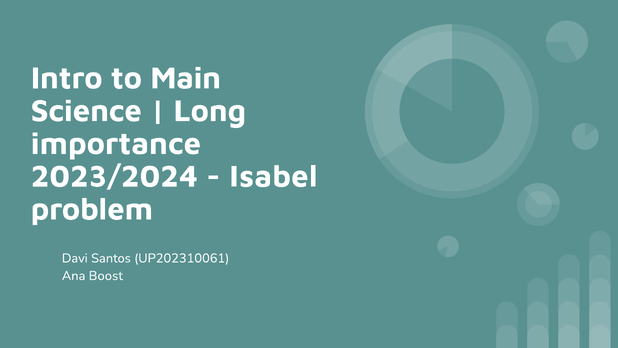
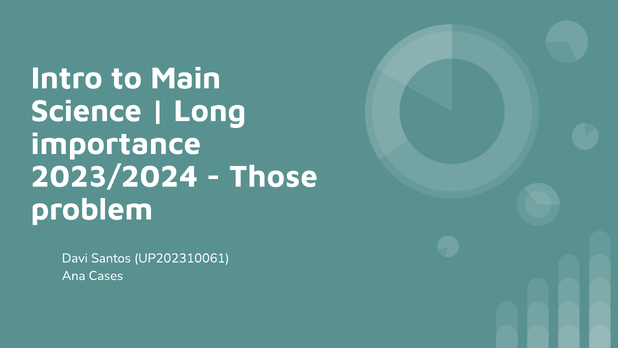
Isabel: Isabel -> Those
Boost: Boost -> Cases
